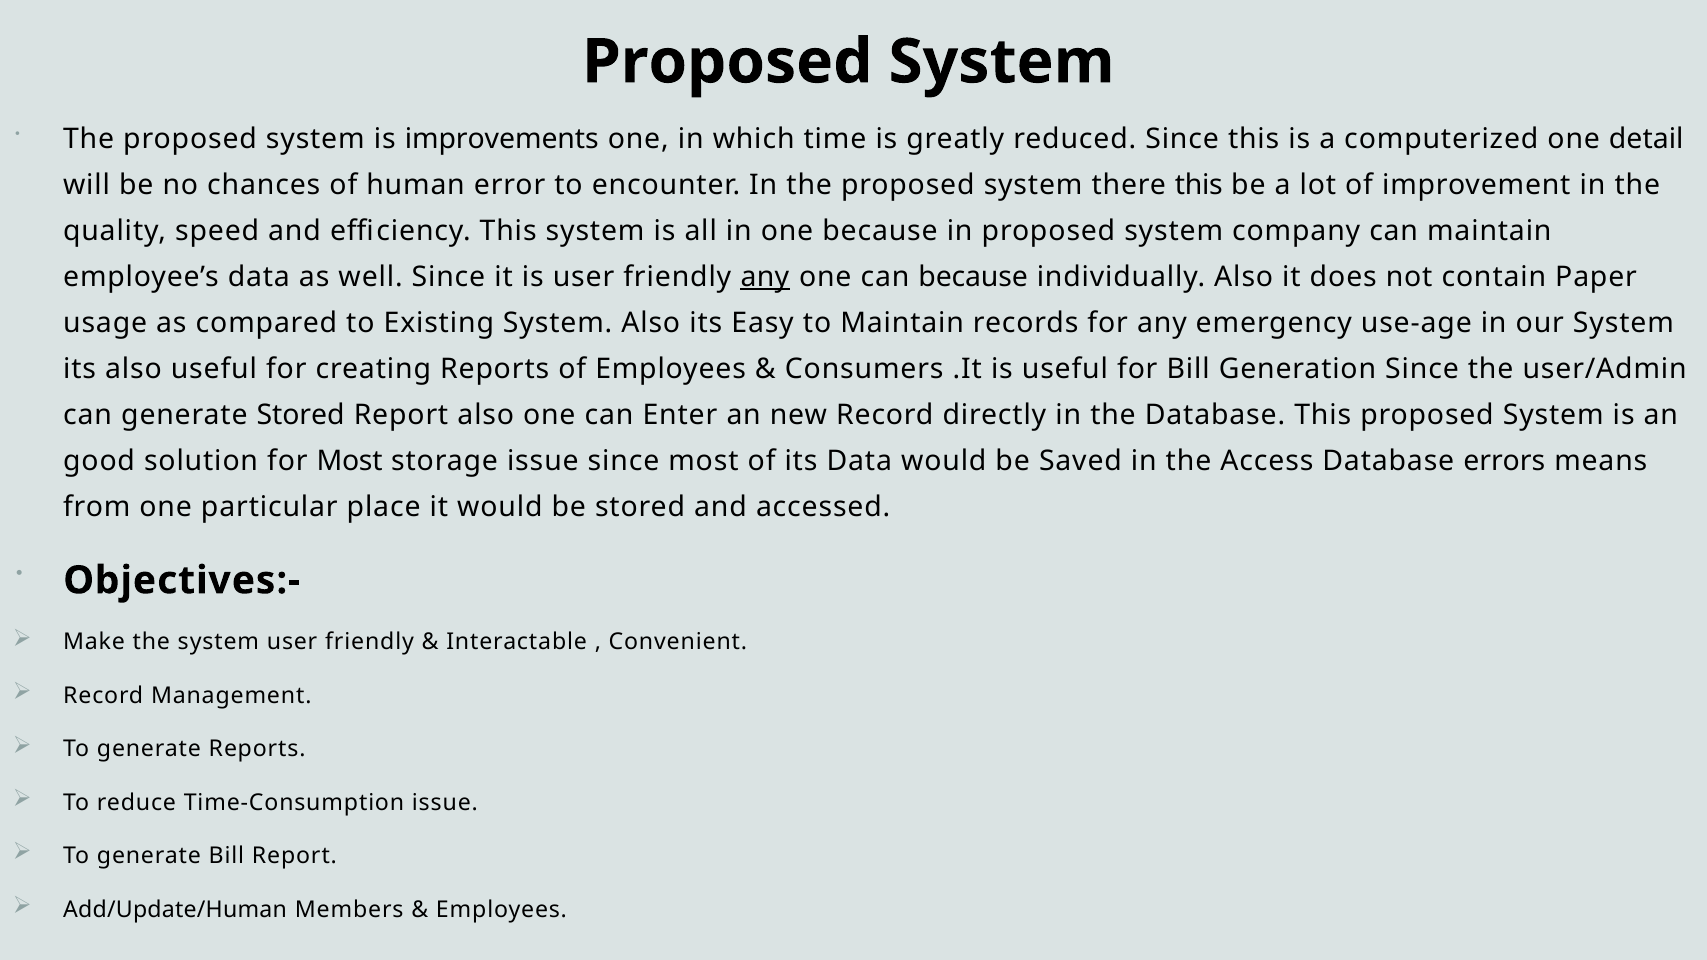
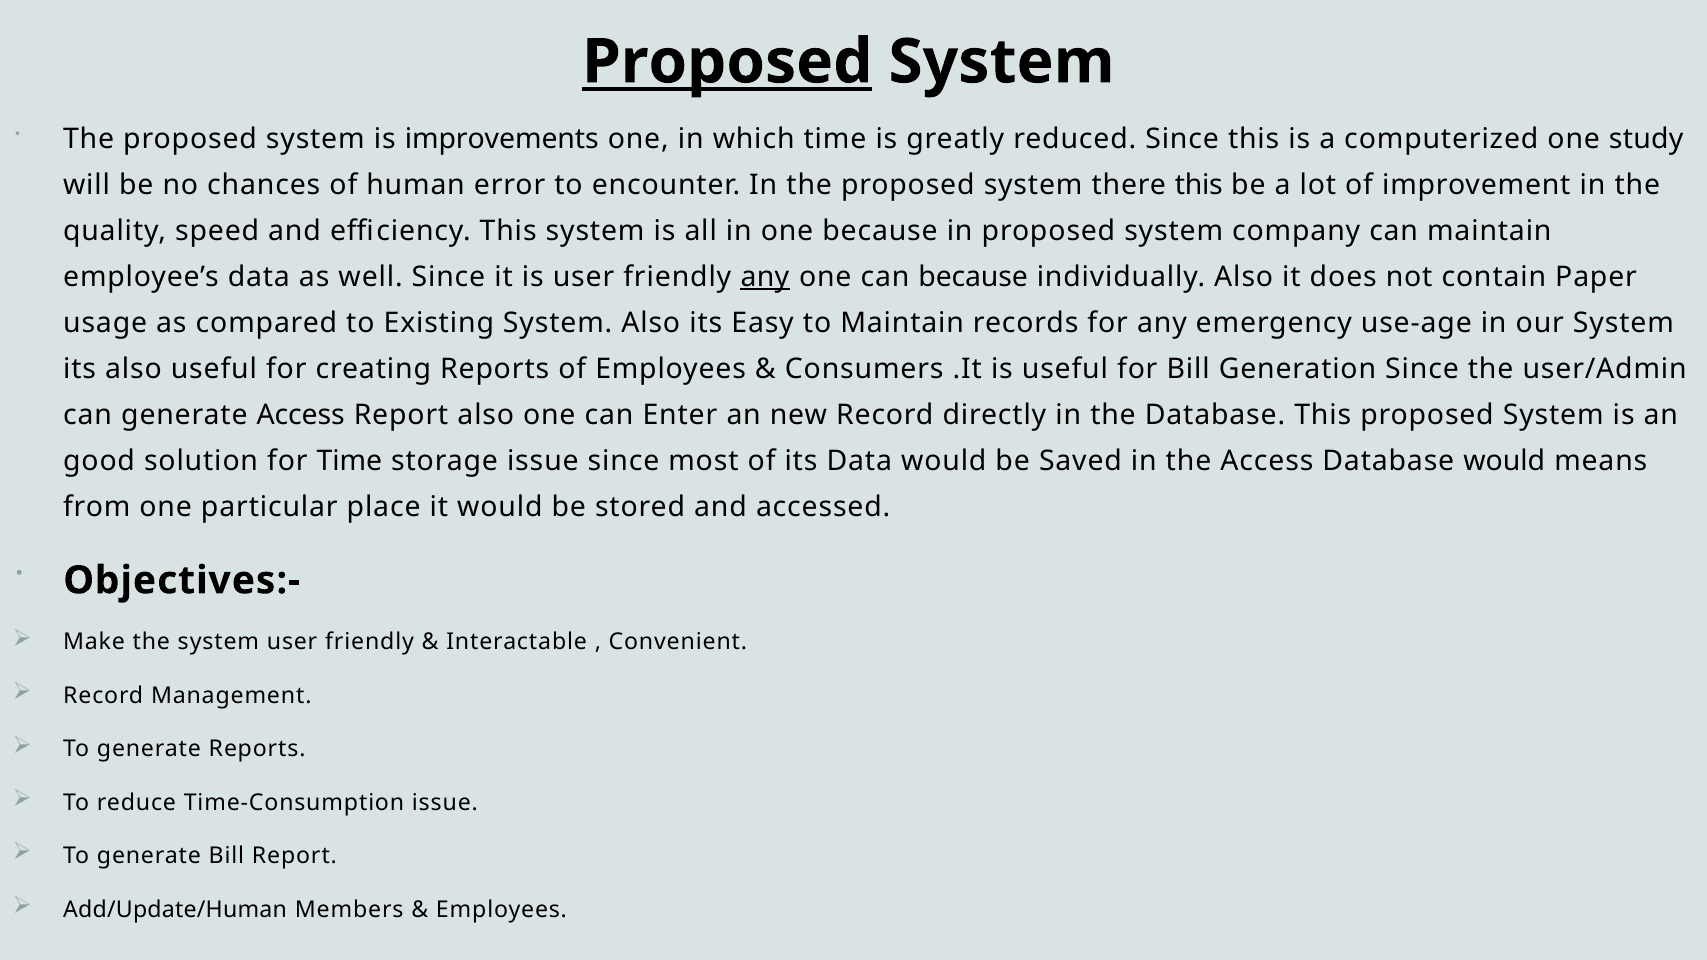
Proposed at (727, 62) underline: none -> present
detail: detail -> study
generate Stored: Stored -> Access
for Most: Most -> Time
Database errors: errors -> would
